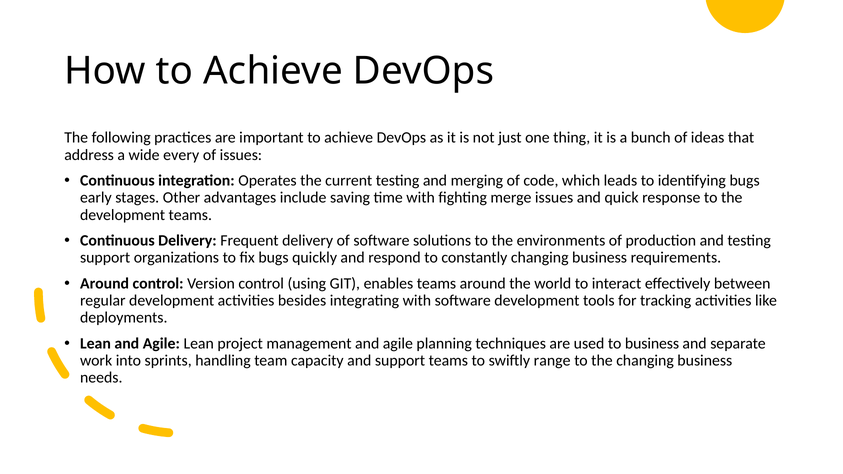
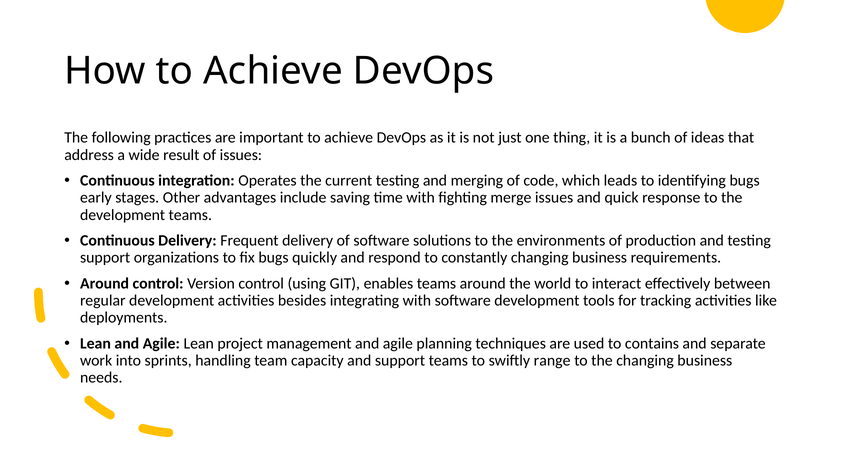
every: every -> result
to business: business -> contains
